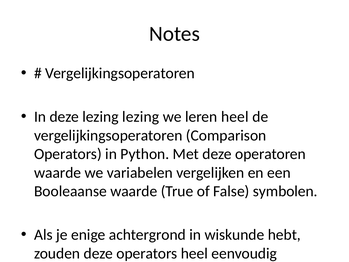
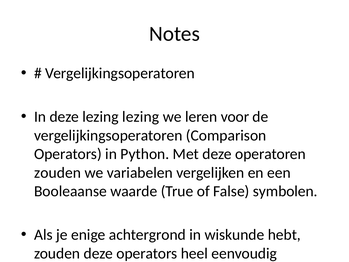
leren heel: heel -> voor
waarde at (58, 173): waarde -> zouden
